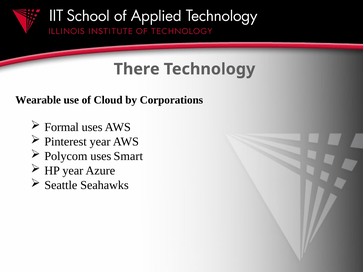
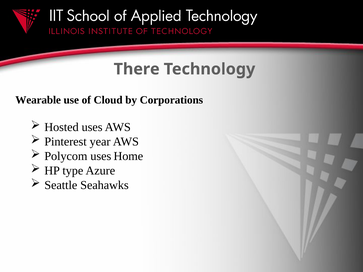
Formal: Formal -> Hosted
Smart: Smart -> Home
HP year: year -> type
